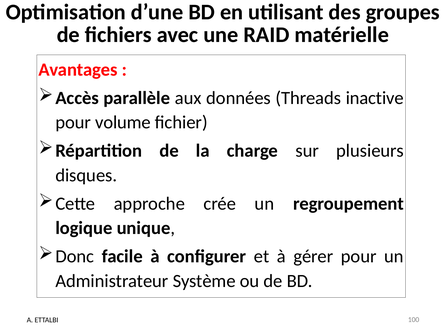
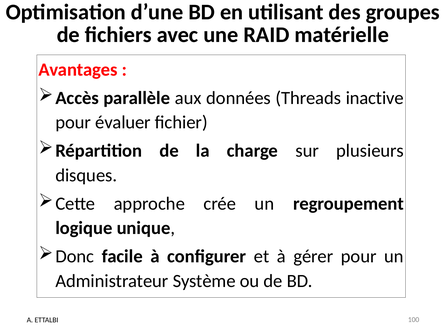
volume: volume -> évaluer
